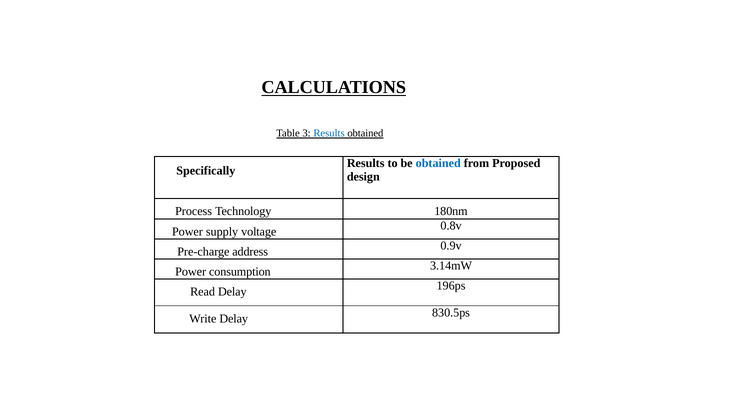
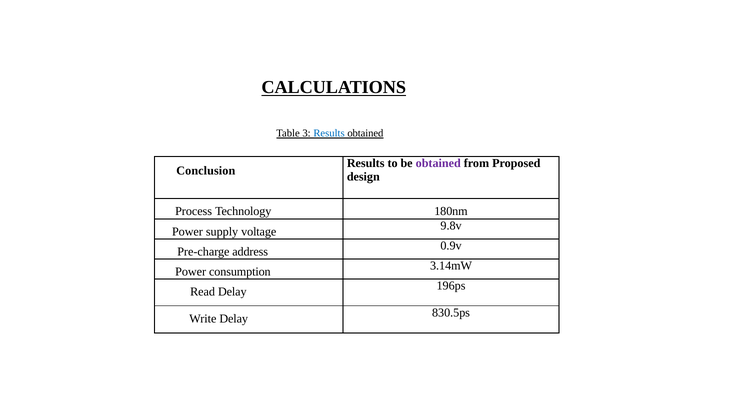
obtained at (438, 163) colour: blue -> purple
Specifically: Specifically -> Conclusion
0.8v: 0.8v -> 9.8v
